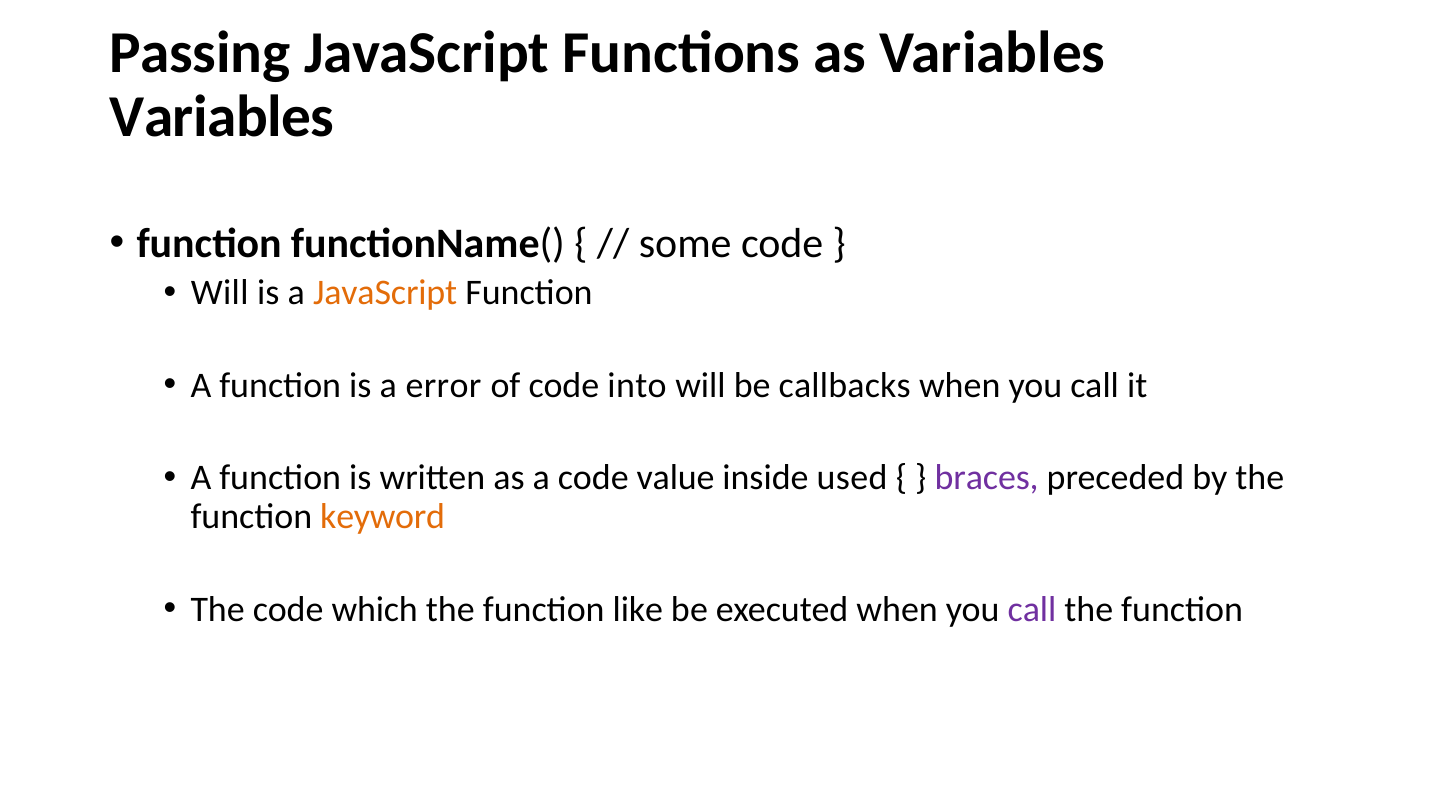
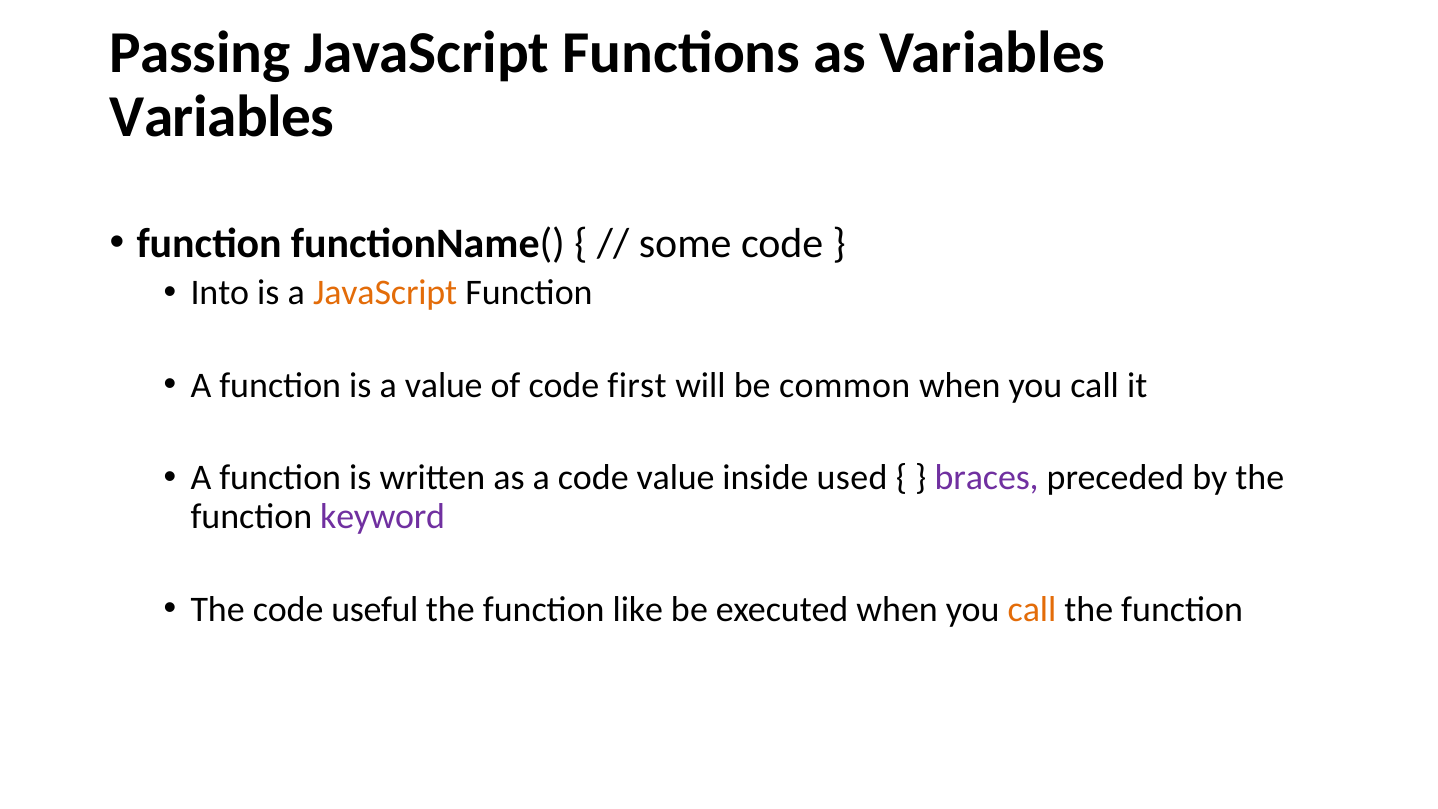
Will at (220, 293): Will -> Into
a error: error -> value
into: into -> first
callbacks: callbacks -> common
keyword colour: orange -> purple
which: which -> useful
call at (1032, 609) colour: purple -> orange
